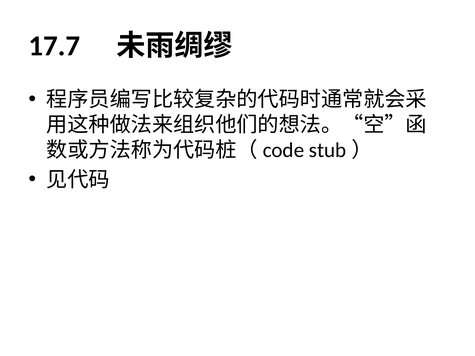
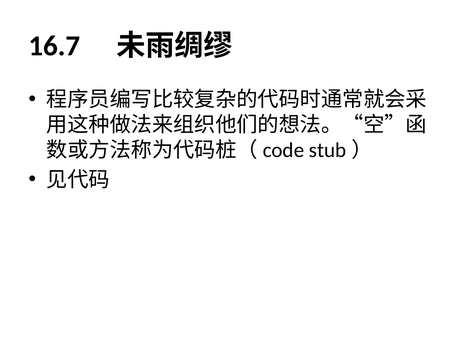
17.7: 17.7 -> 16.7
